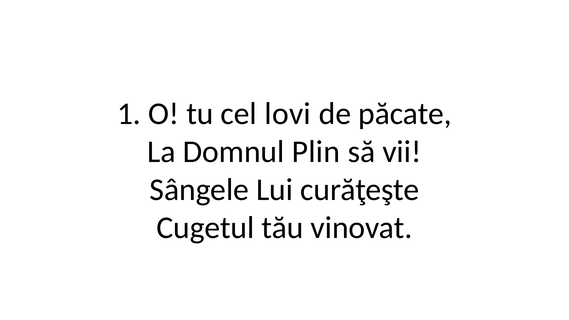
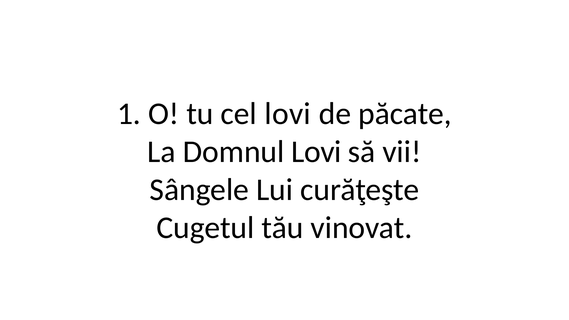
Domnul Plin: Plin -> Lovi
